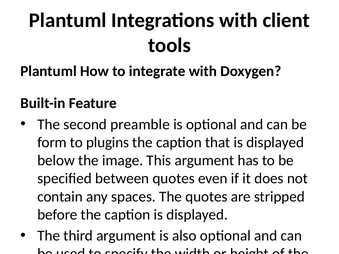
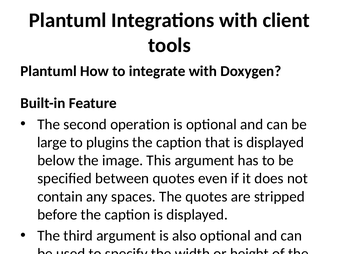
preamble: preamble -> operation
form: form -> large
